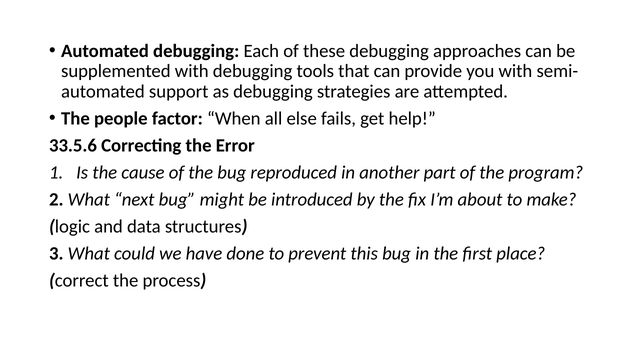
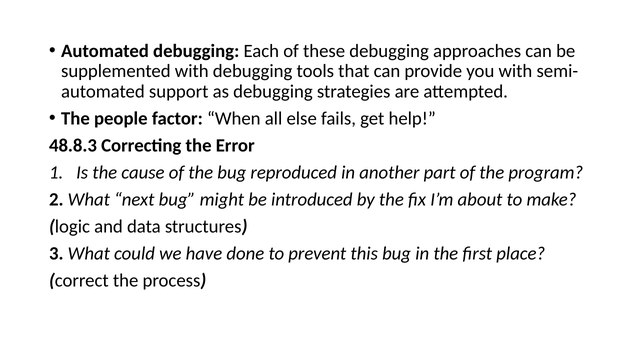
33.5.6: 33.5.6 -> 48.8.3
